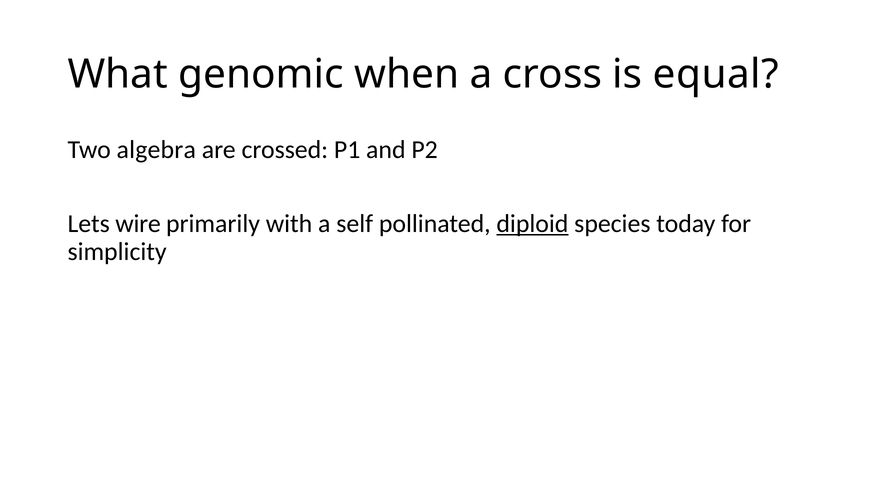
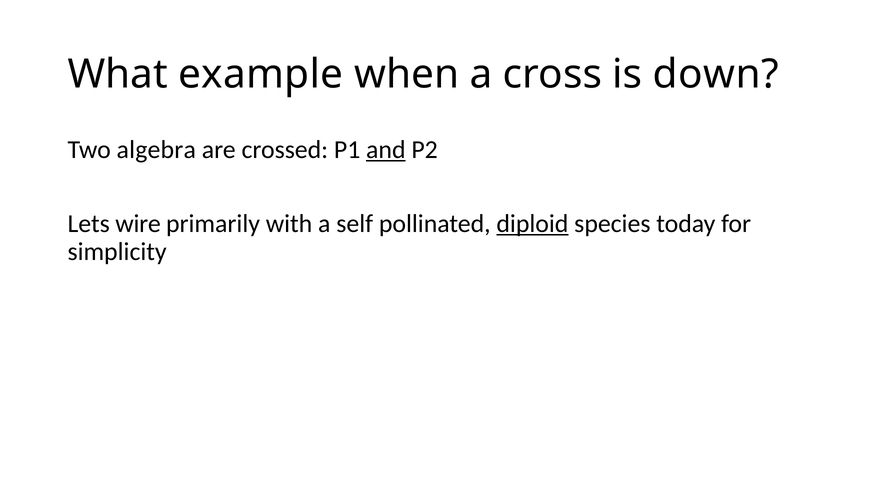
genomic: genomic -> example
equal: equal -> down
and underline: none -> present
